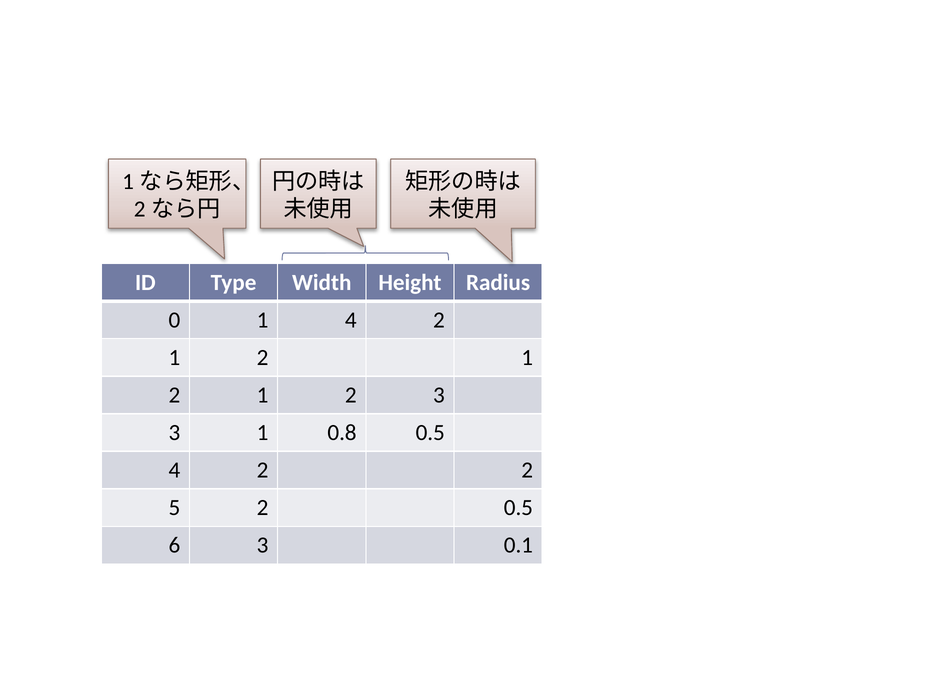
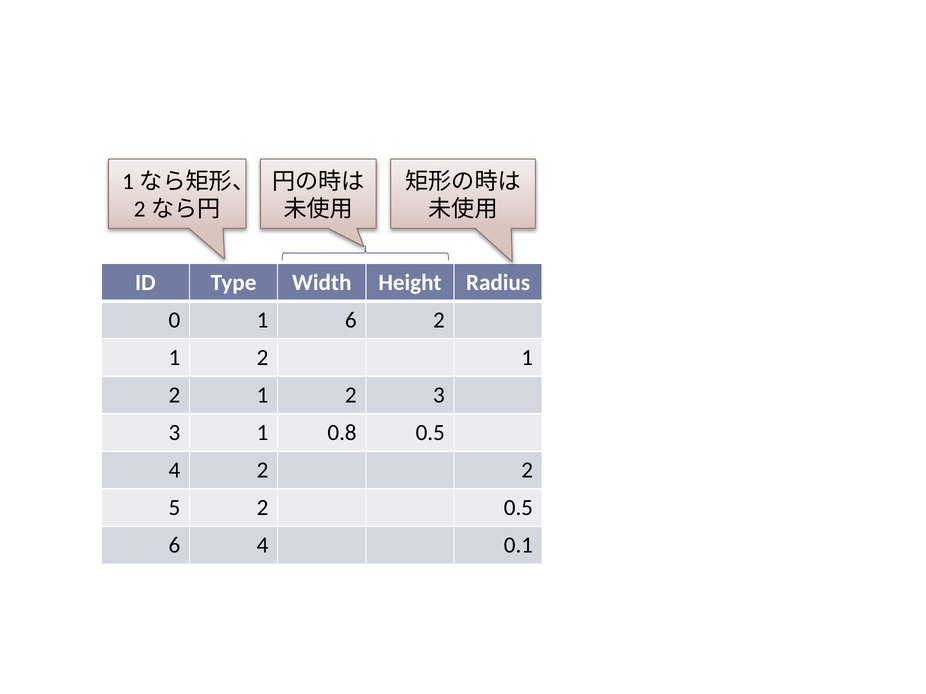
1 4: 4 -> 6
6 3: 3 -> 4
